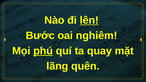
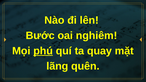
lên underline: present -> none
